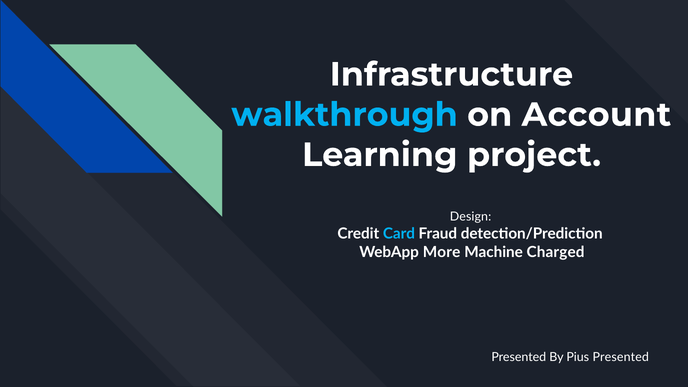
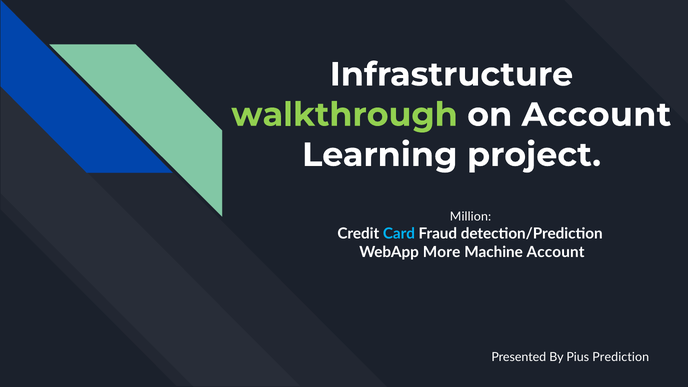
walkthrough colour: light blue -> light green
Design: Design -> Million
Machine Charged: Charged -> Account
Pius Presented: Presented -> Prediction
